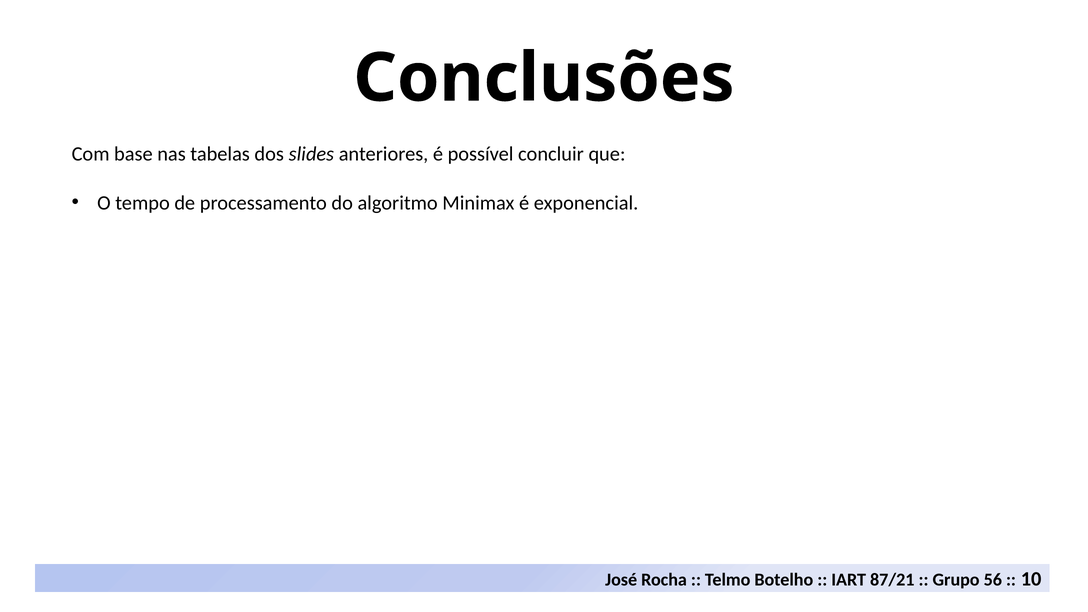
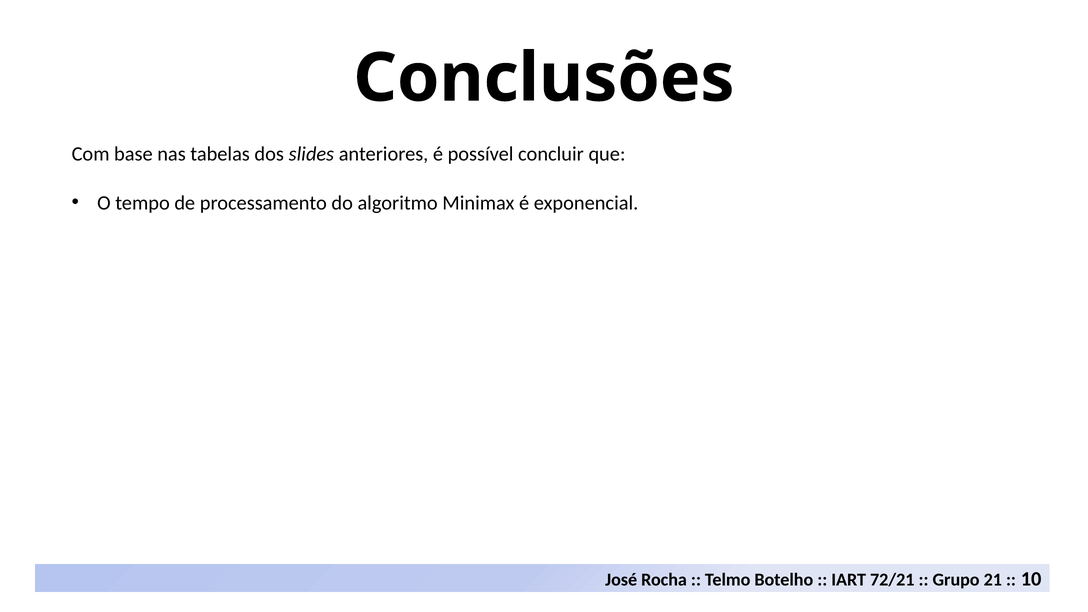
87/21: 87/21 -> 72/21
56: 56 -> 21
